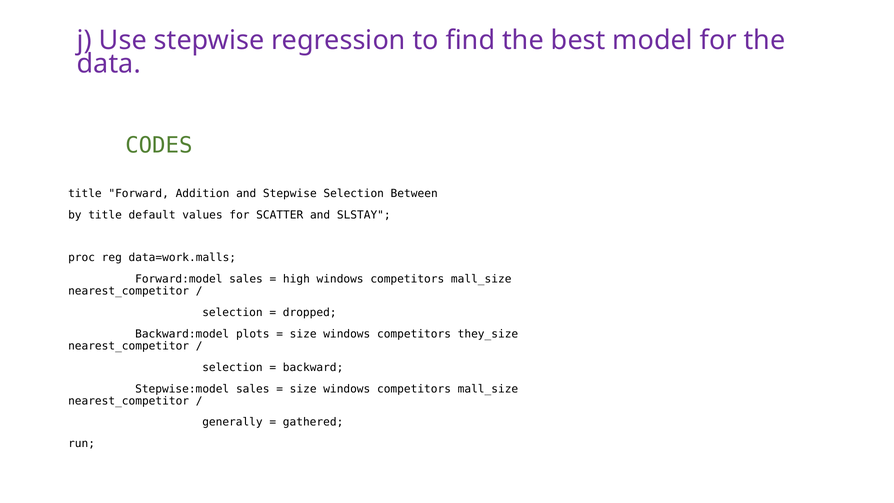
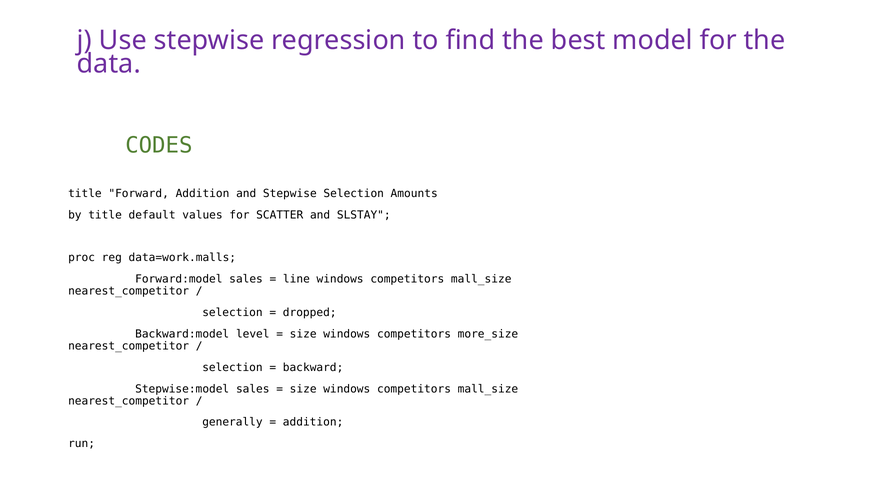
Between: Between -> Amounts
high: high -> line
plots: plots -> level
they_size: they_size -> more_size
gathered at (313, 422): gathered -> addition
